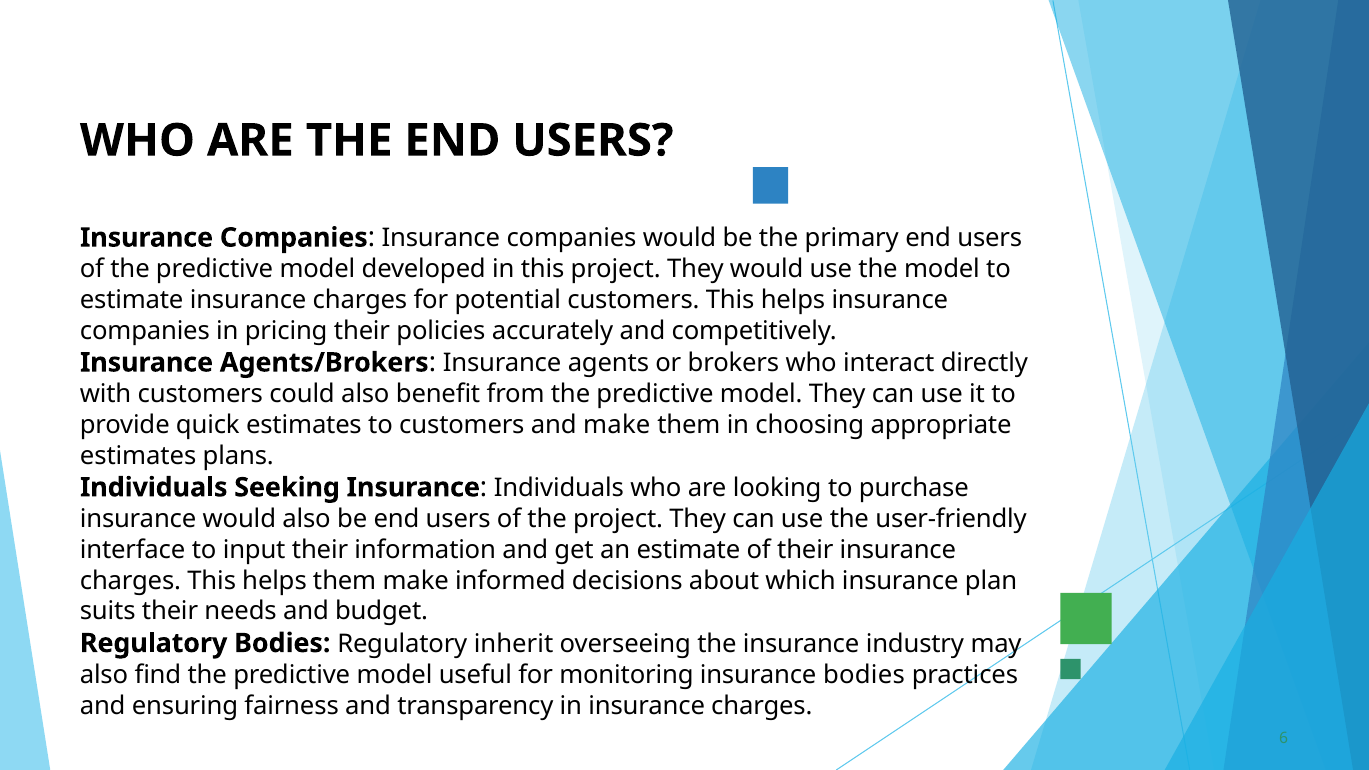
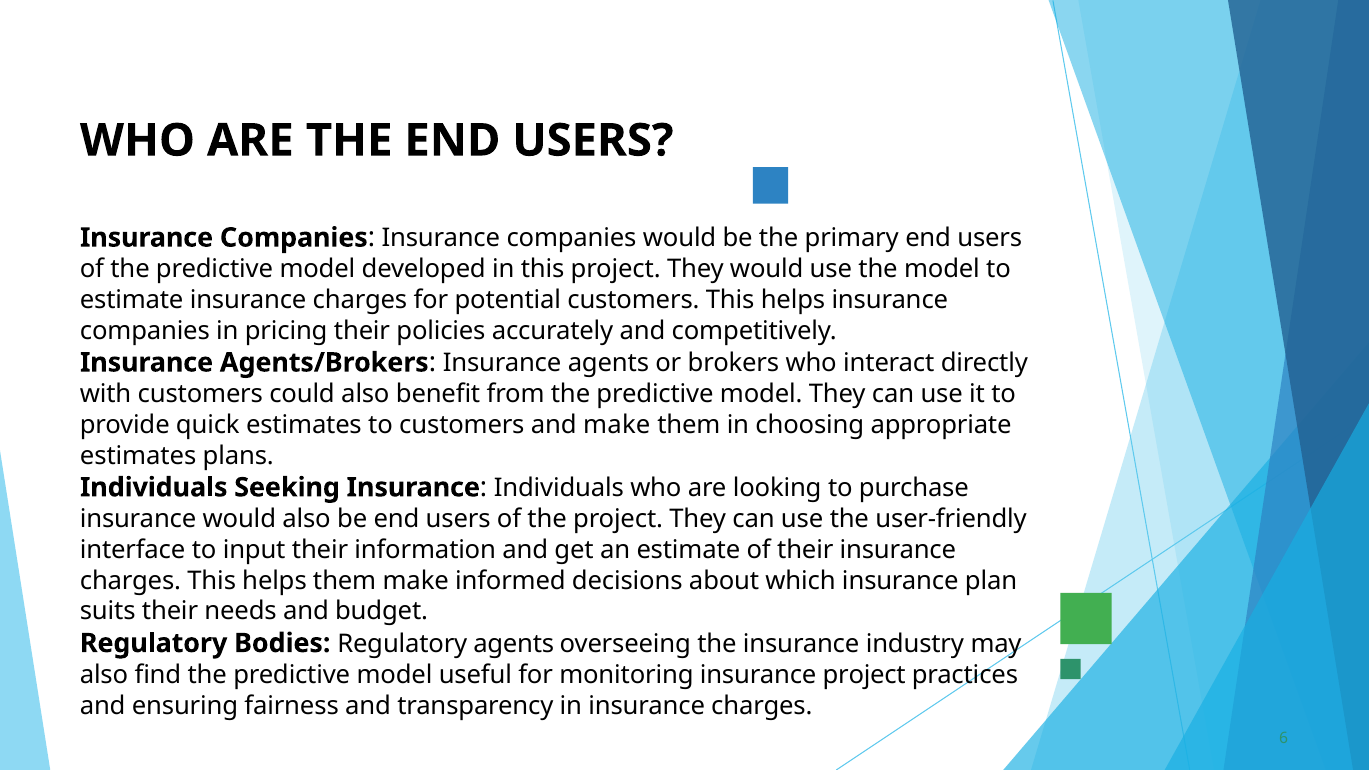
Regulatory inherit: inherit -> agents
insurance bodies: bodies -> project
